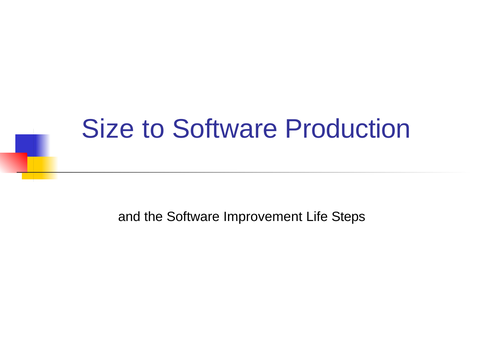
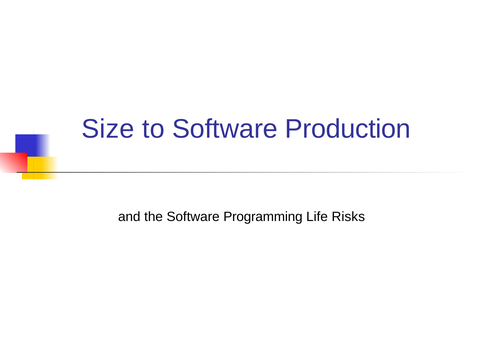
Improvement: Improvement -> Programming
Steps: Steps -> Risks
